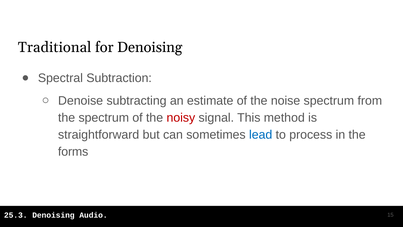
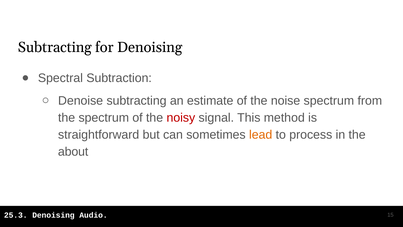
Traditional at (55, 47): Traditional -> Subtracting
lead colour: blue -> orange
forms: forms -> about
